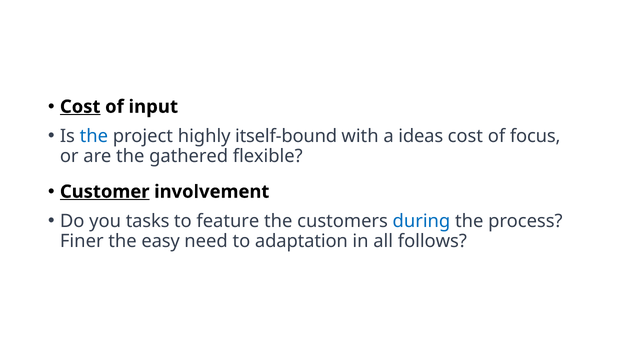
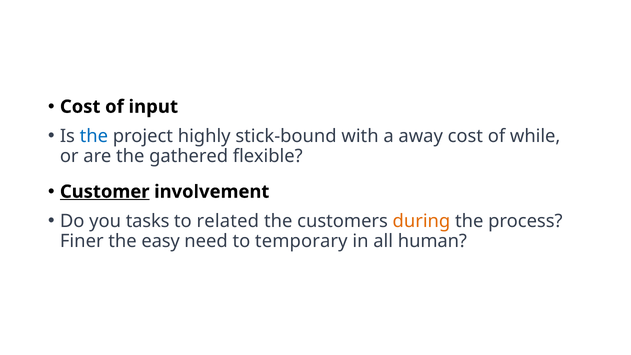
Cost at (80, 107) underline: present -> none
itself-bound: itself-bound -> stick-bound
ideas: ideas -> away
focus: focus -> while
feature: feature -> related
during colour: blue -> orange
adaptation: adaptation -> temporary
follows: follows -> human
